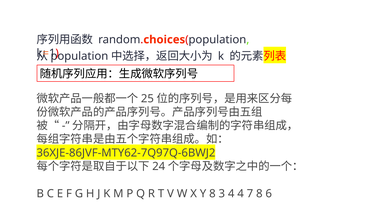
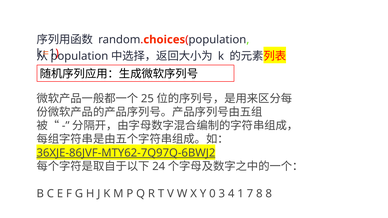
36XJE-86JVF-MTY62-7Q97Q-6BWJ2 underline: none -> present
Y 8: 8 -> 0
4 4: 4 -> 1
8 6: 6 -> 8
